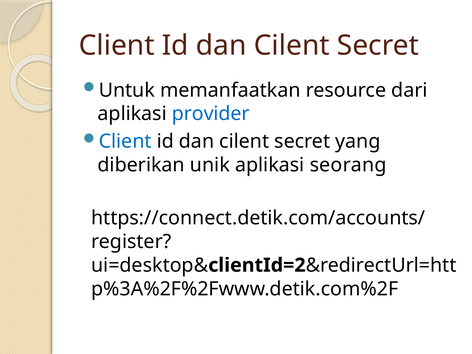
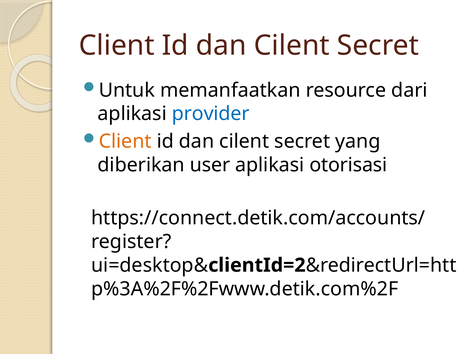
Client at (125, 141) colour: blue -> orange
unik: unik -> user
seorang: seorang -> otorisasi
